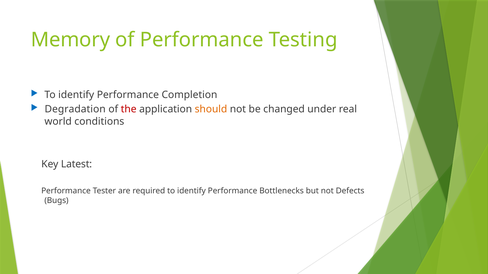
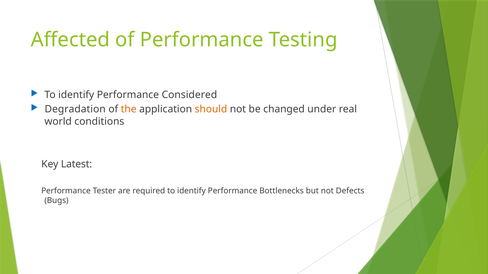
Memory: Memory -> Affected
Completion: Completion -> Considered
the colour: red -> orange
